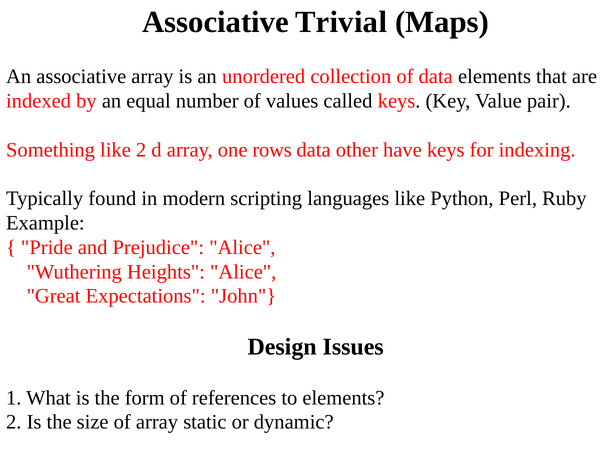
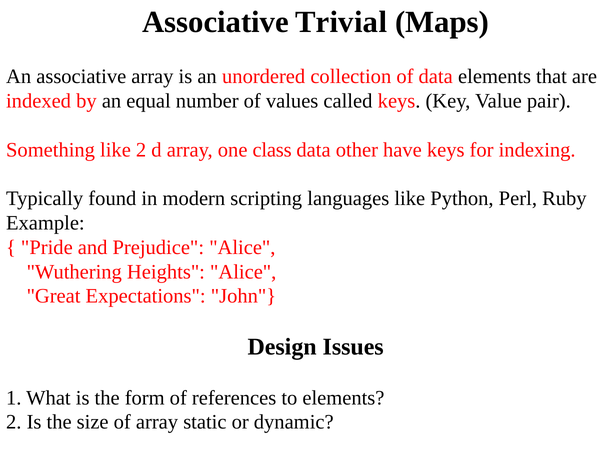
rows: rows -> class
